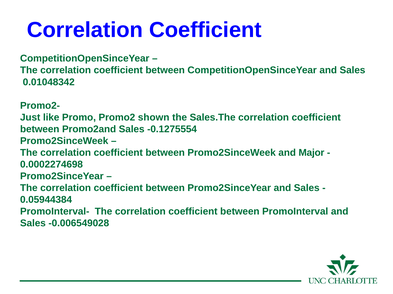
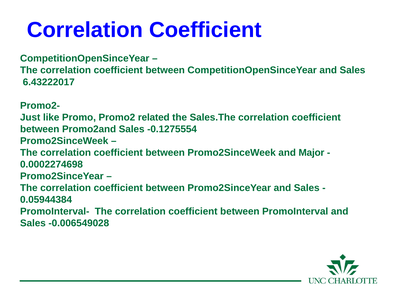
0.01048342: 0.01048342 -> 6.43222017
shown: shown -> related
